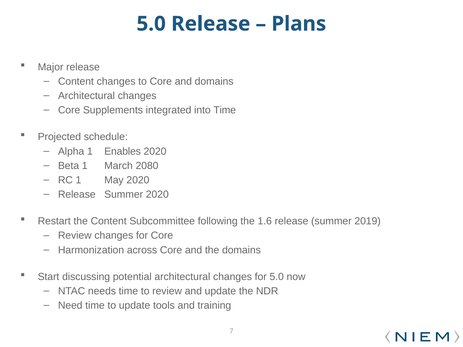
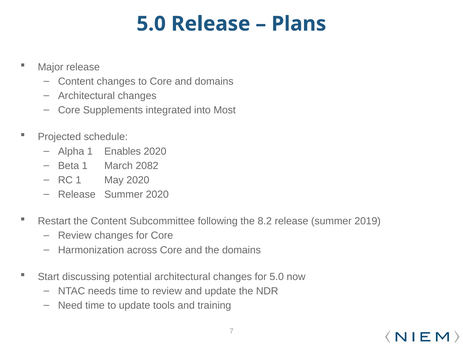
into Time: Time -> Most
2080: 2080 -> 2082
1.6: 1.6 -> 8.2
